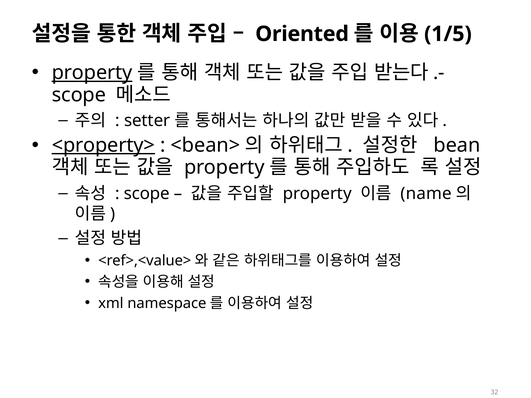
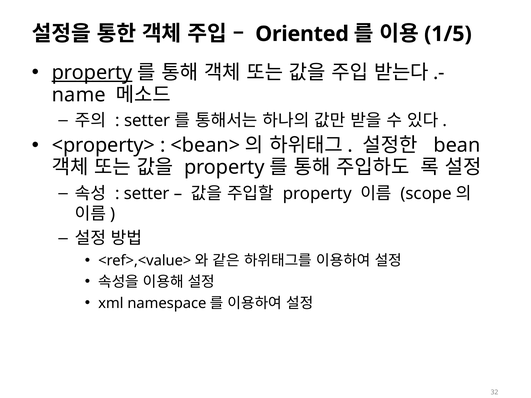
scope at (79, 95): scope -> name
<property> underline: present -> none
scope at (147, 194): scope -> setter
name: name -> scope
